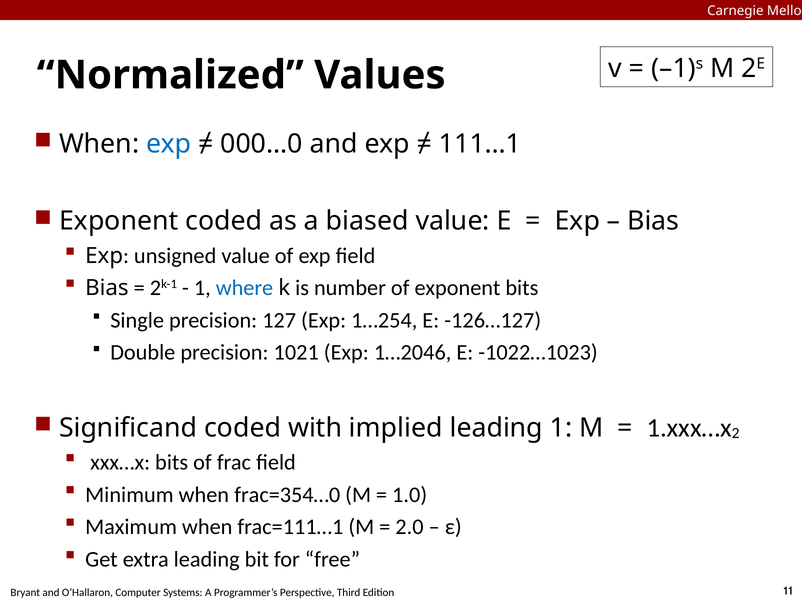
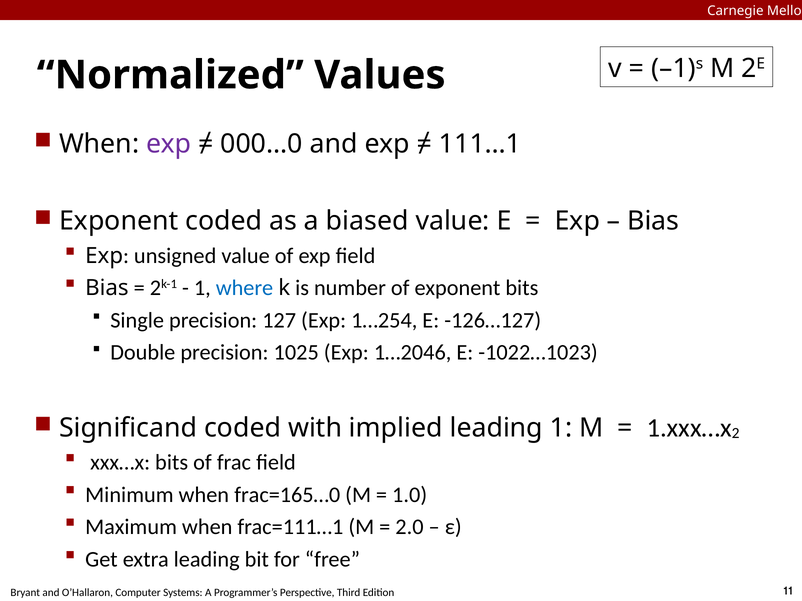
exp at (169, 144) colour: blue -> purple
1021: 1021 -> 1025
frac=354…0: frac=354…0 -> frac=165…0
